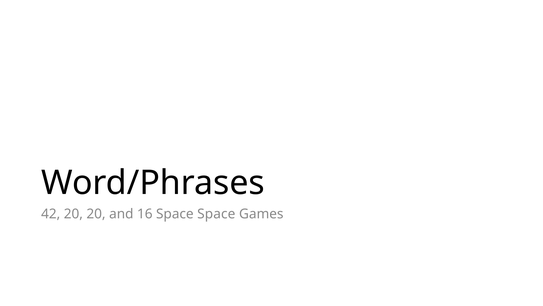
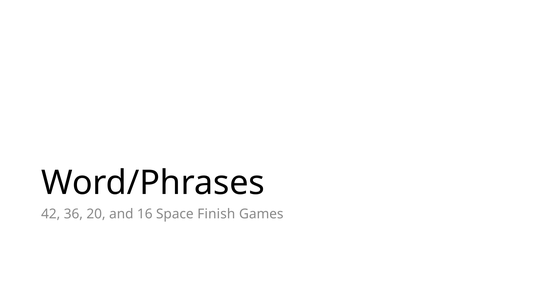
42 20: 20 -> 36
Space Space: Space -> Finish
